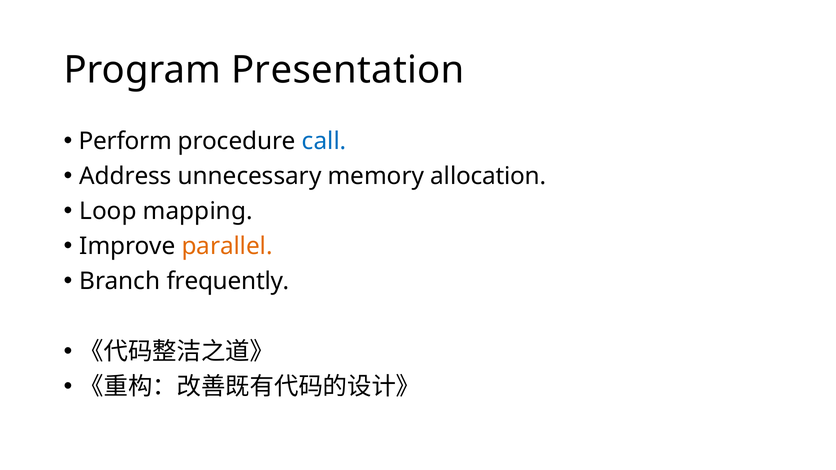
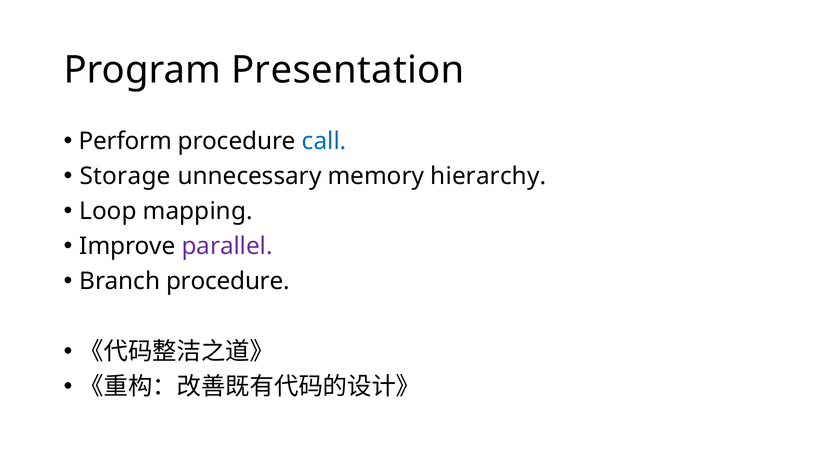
Address: Address -> Storage
allocation: allocation -> hierarchy
parallel colour: orange -> purple
Branch frequently: frequently -> procedure
